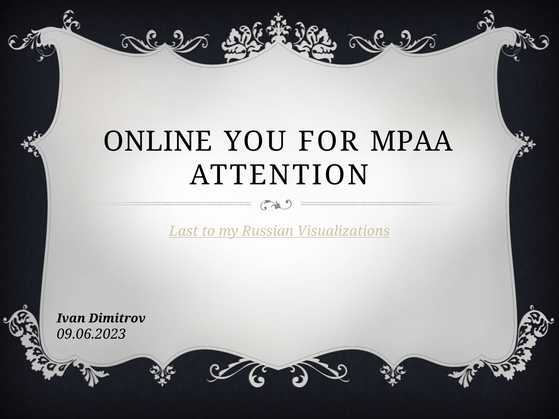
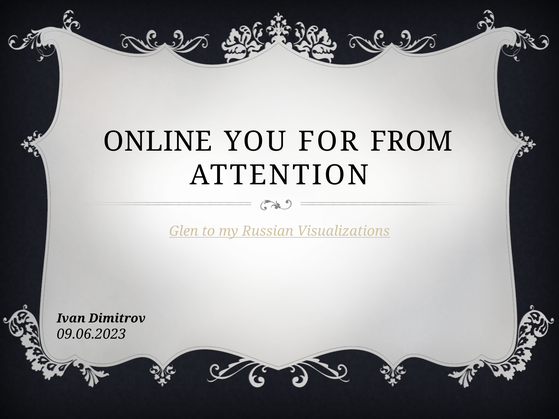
MPAA: MPAA -> FROM
Last: Last -> Glen
